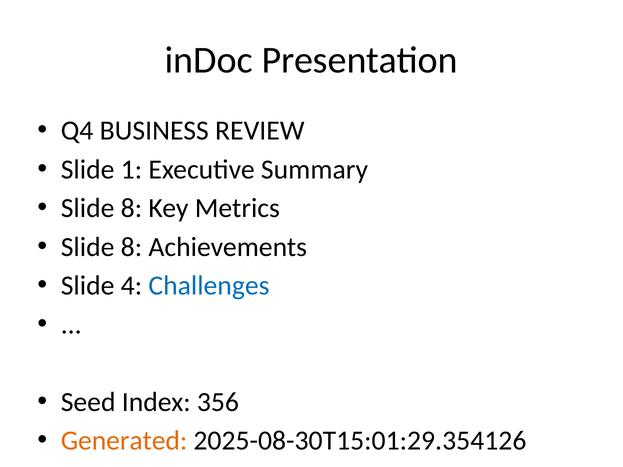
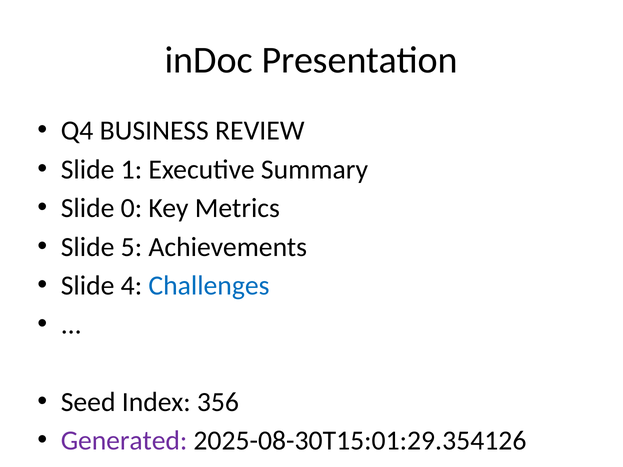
8 at (131, 208): 8 -> 0
8 at (131, 247): 8 -> 5
Generated colour: orange -> purple
